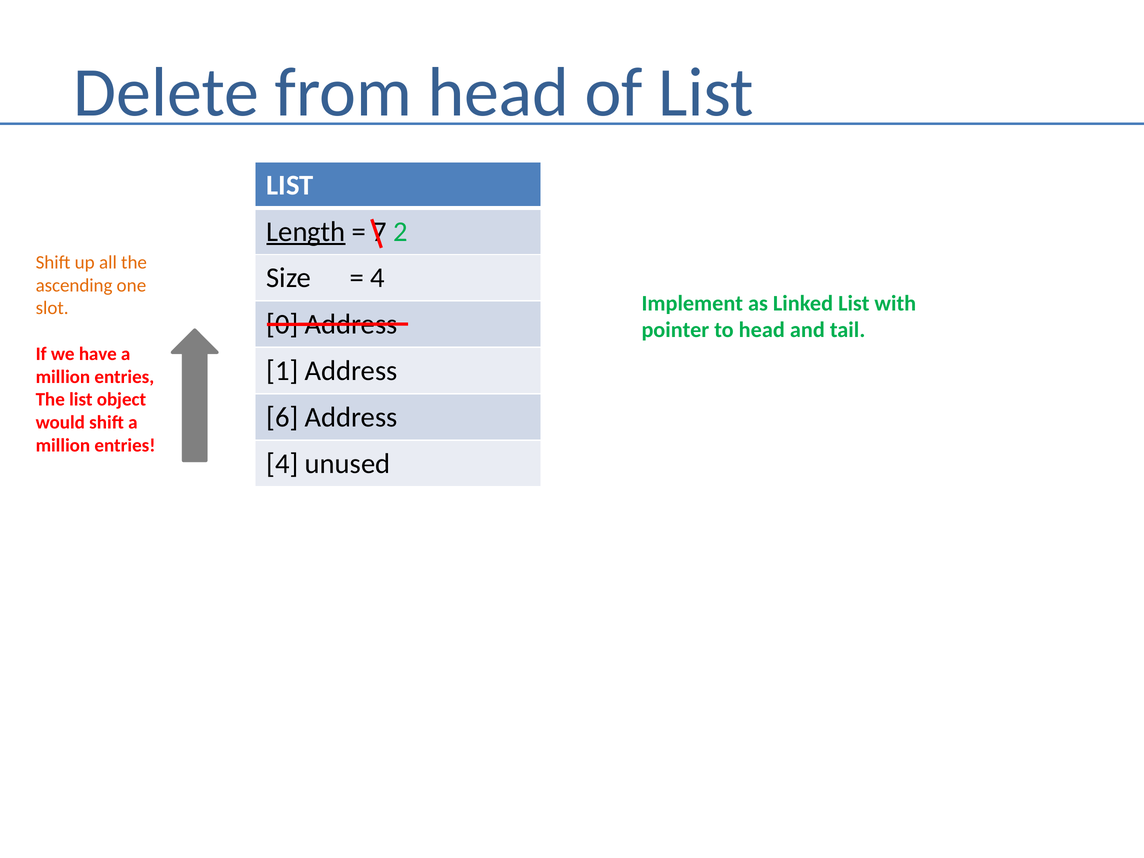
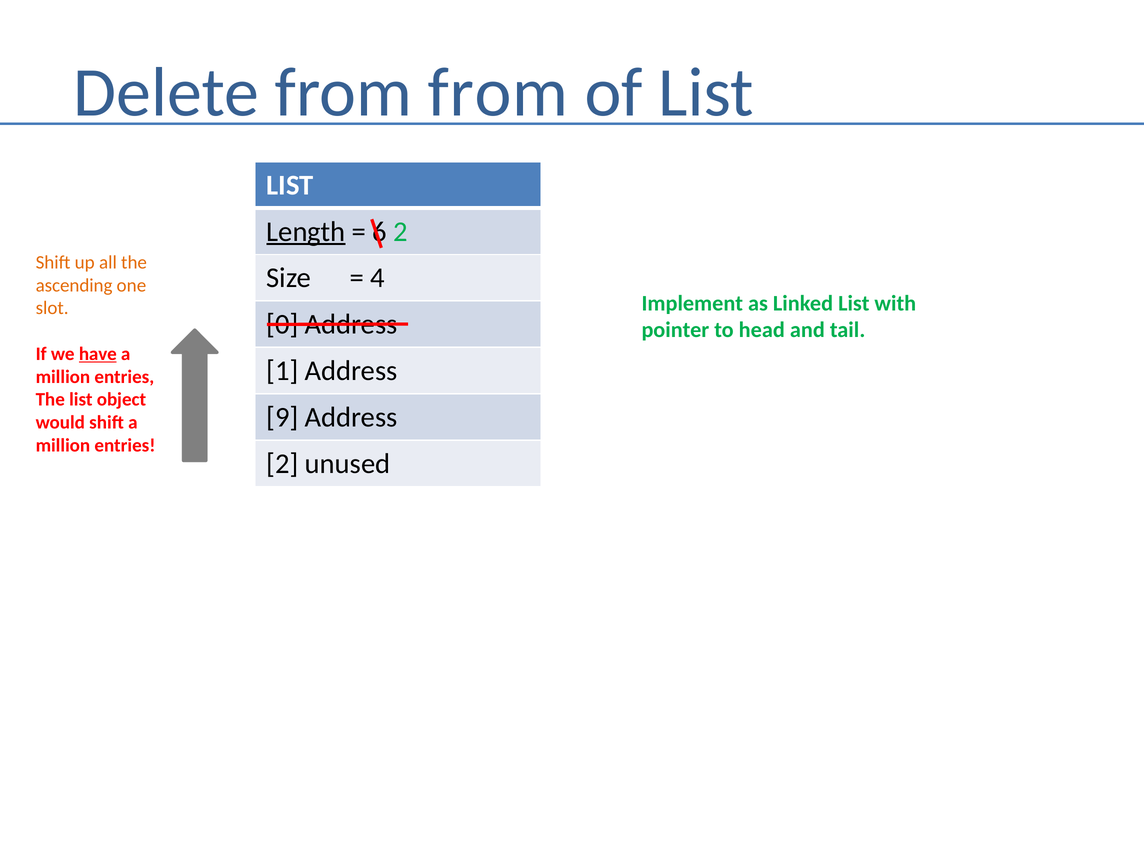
from head: head -> from
7: 7 -> 6
have underline: none -> present
6: 6 -> 9
4 at (282, 464): 4 -> 2
